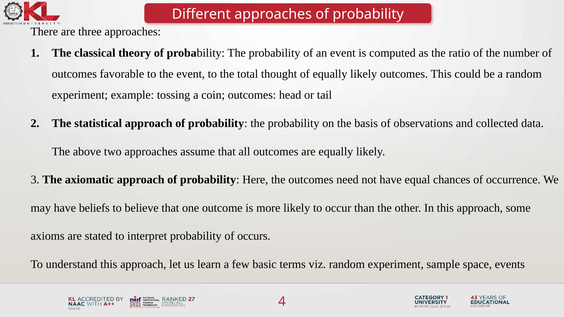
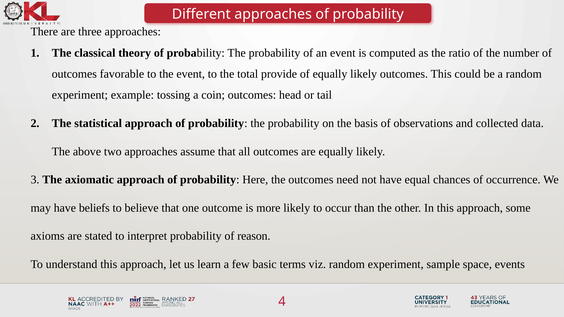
thought: thought -> provide
occurs: occurs -> reason
